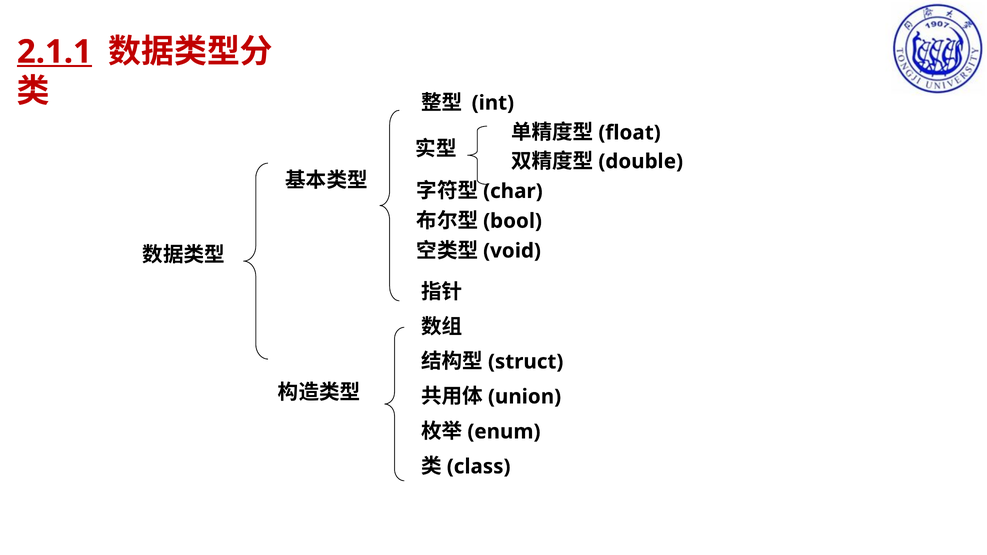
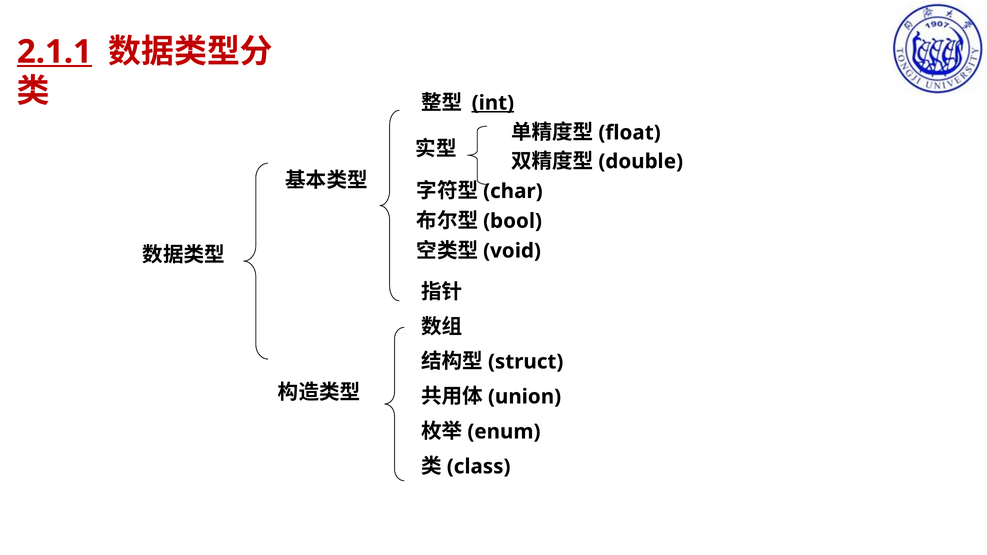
int underline: none -> present
